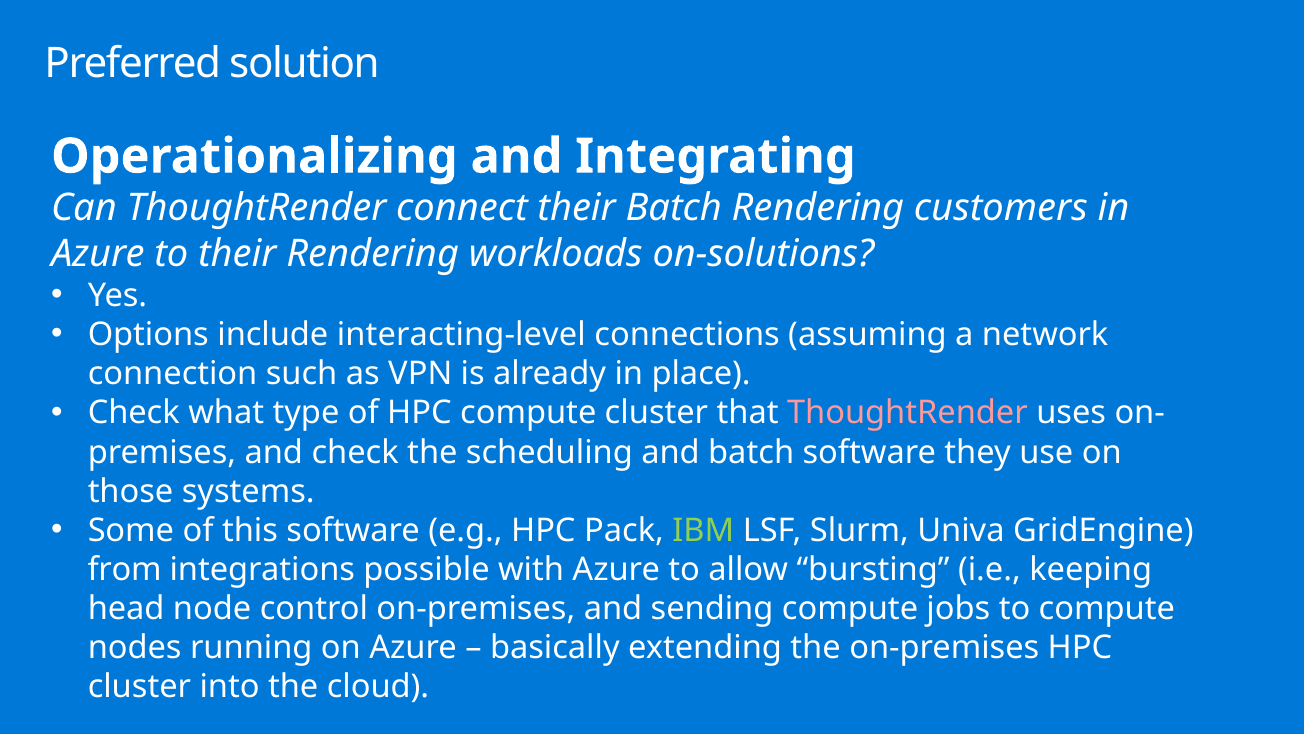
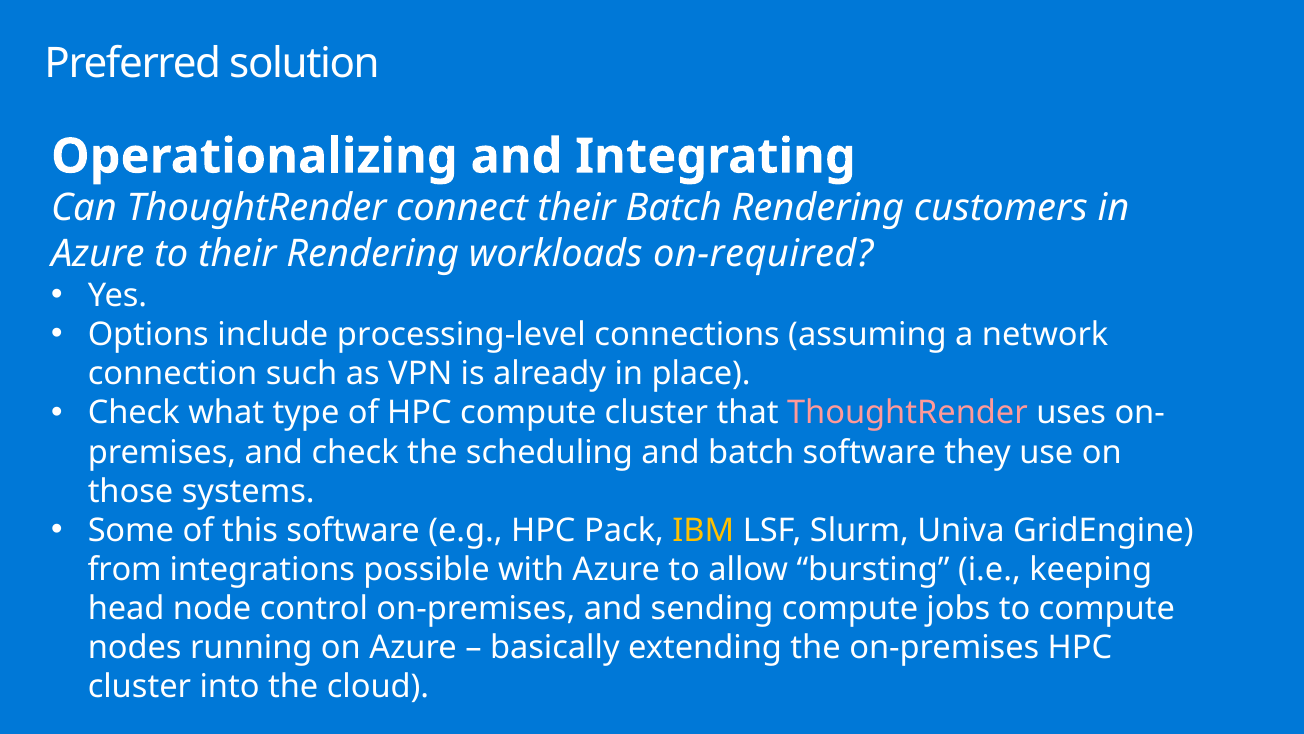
on-solutions: on-solutions -> on-required
interacting-level: interacting-level -> processing-level
IBM colour: light green -> yellow
